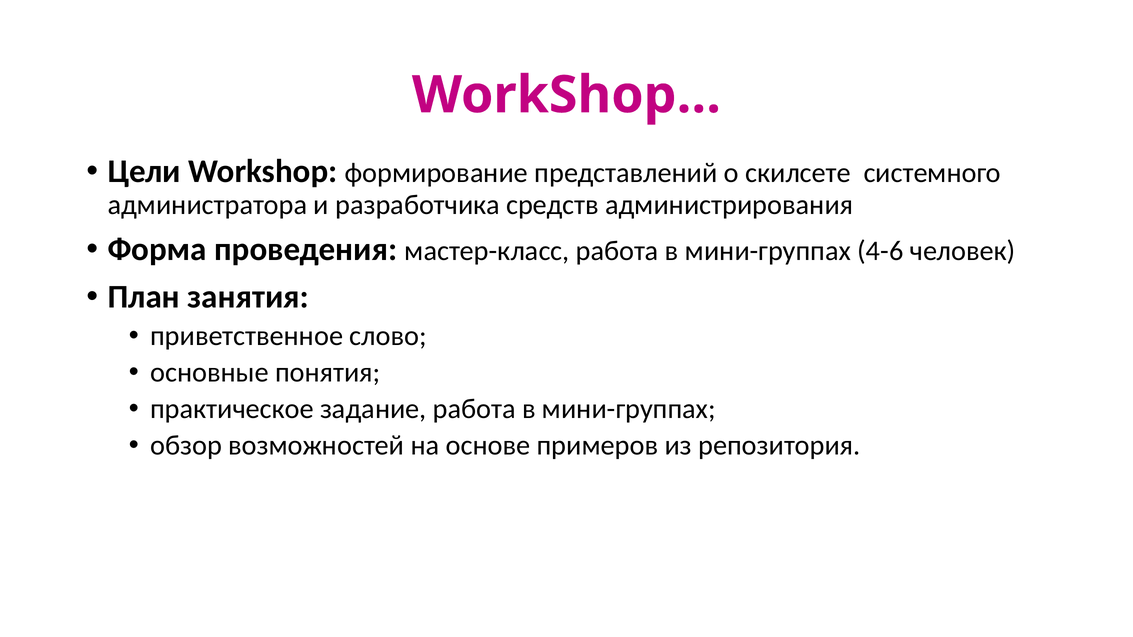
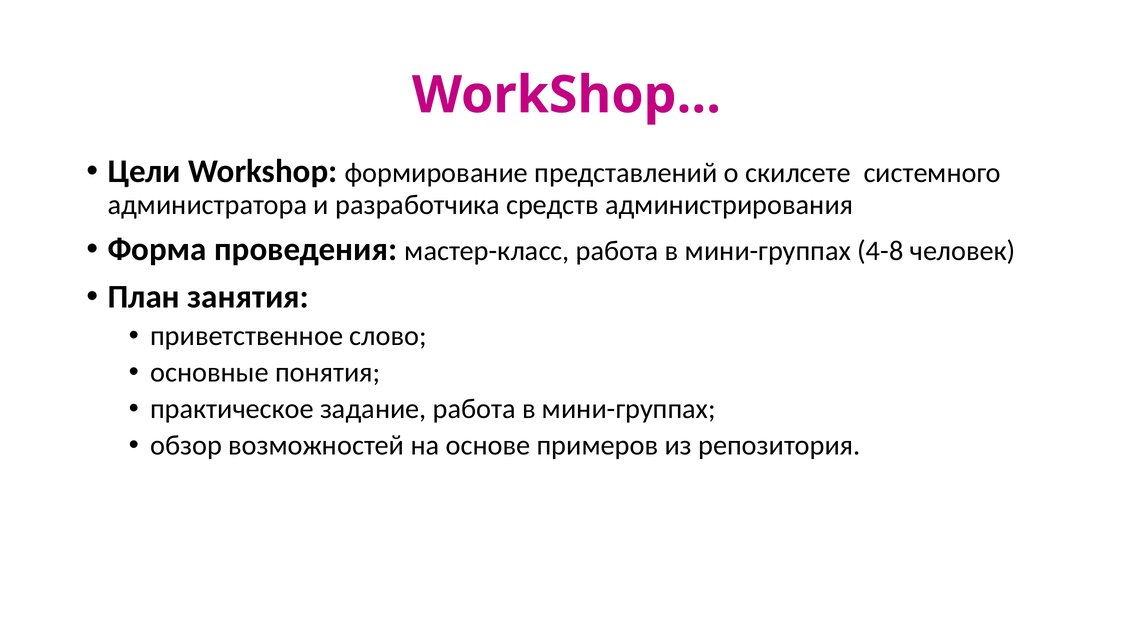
4-6: 4-6 -> 4-8
